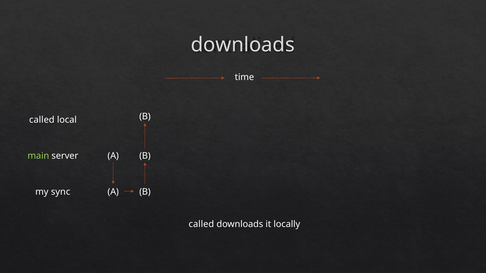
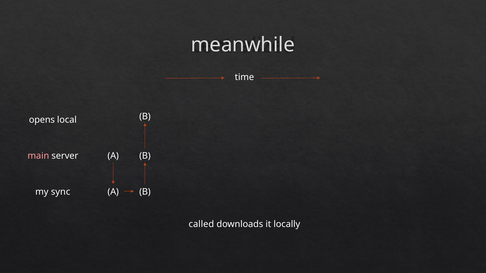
downloads at (243, 45): downloads -> meanwhile
called at (42, 120): called -> opens
main colour: light green -> pink
